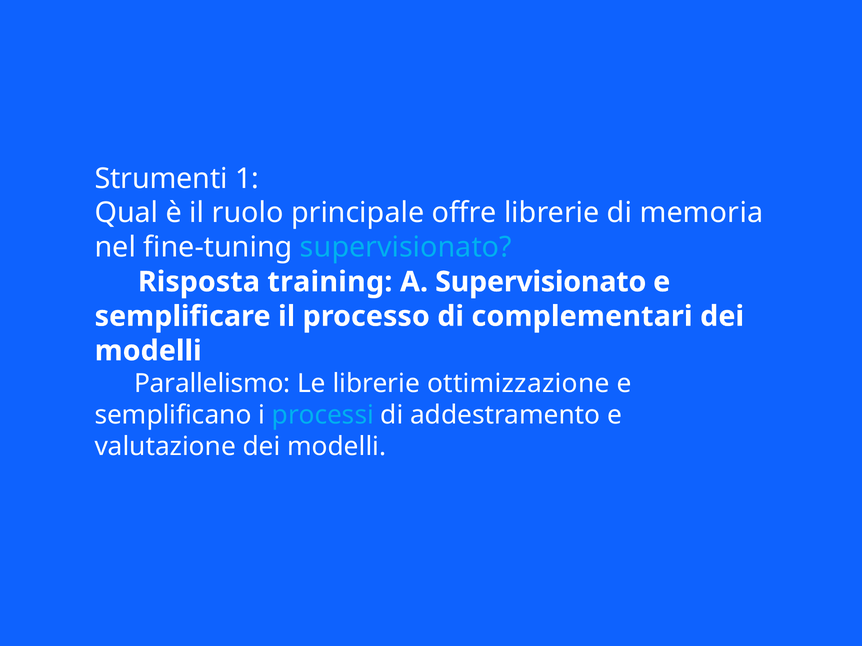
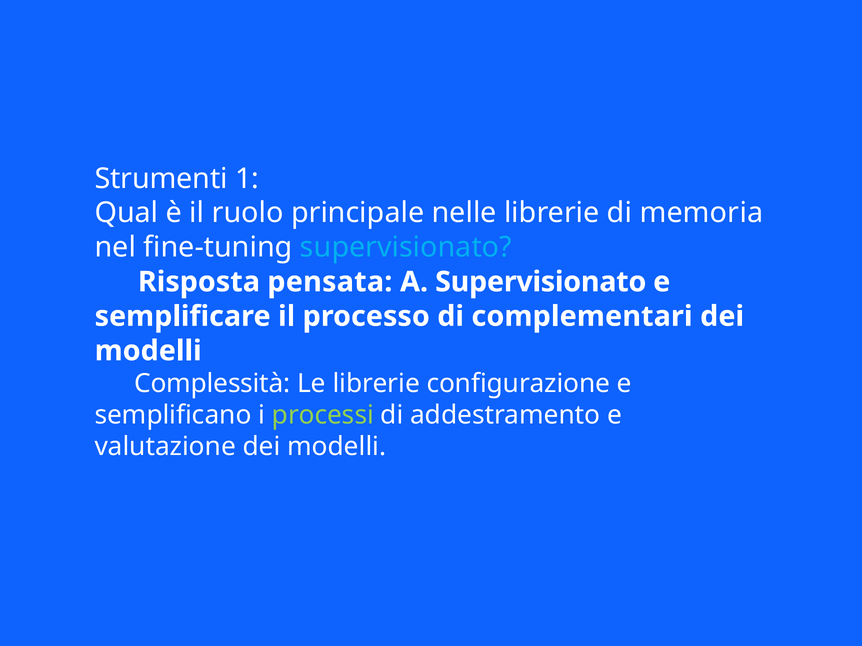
offre: offre -> nelle
training: training -> pensata
Parallelismo: Parallelismo -> Complessità
ottimizzazione: ottimizzazione -> configurazione
processi colour: light blue -> light green
